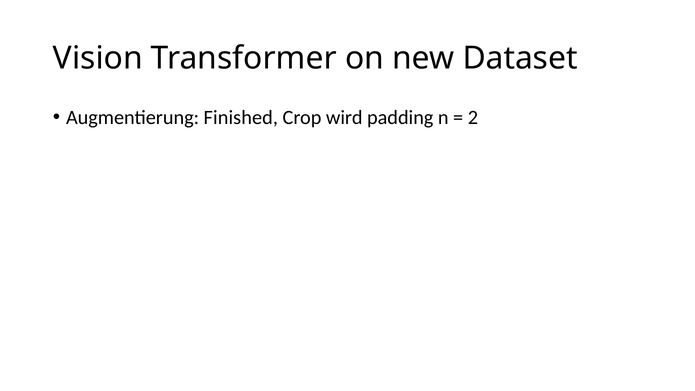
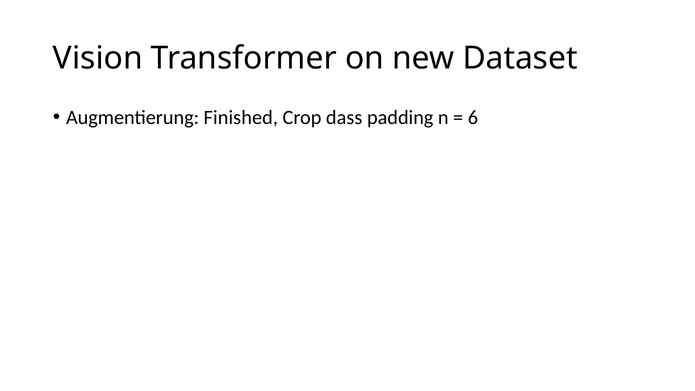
wird: wird -> dass
2: 2 -> 6
